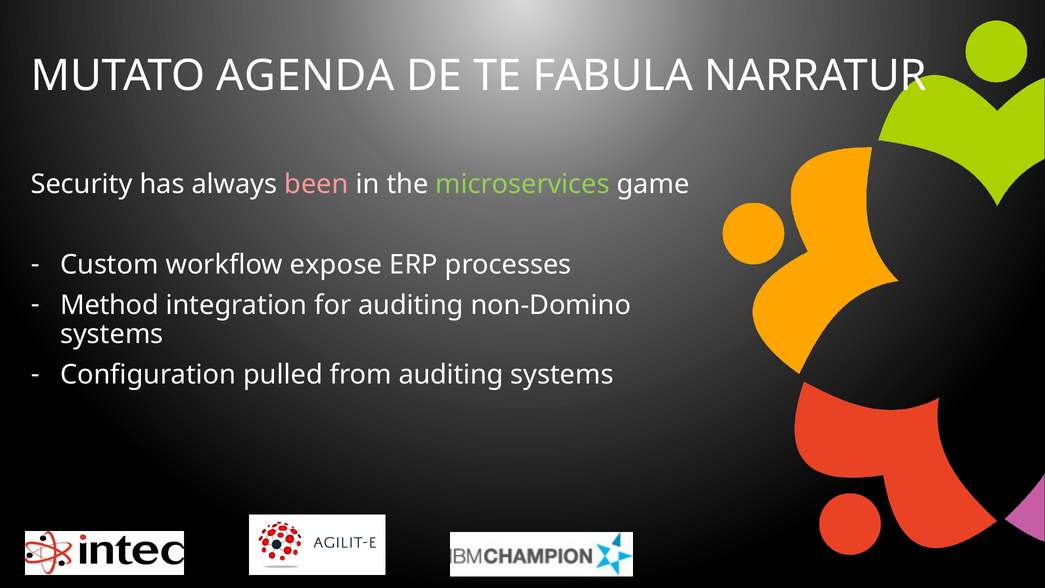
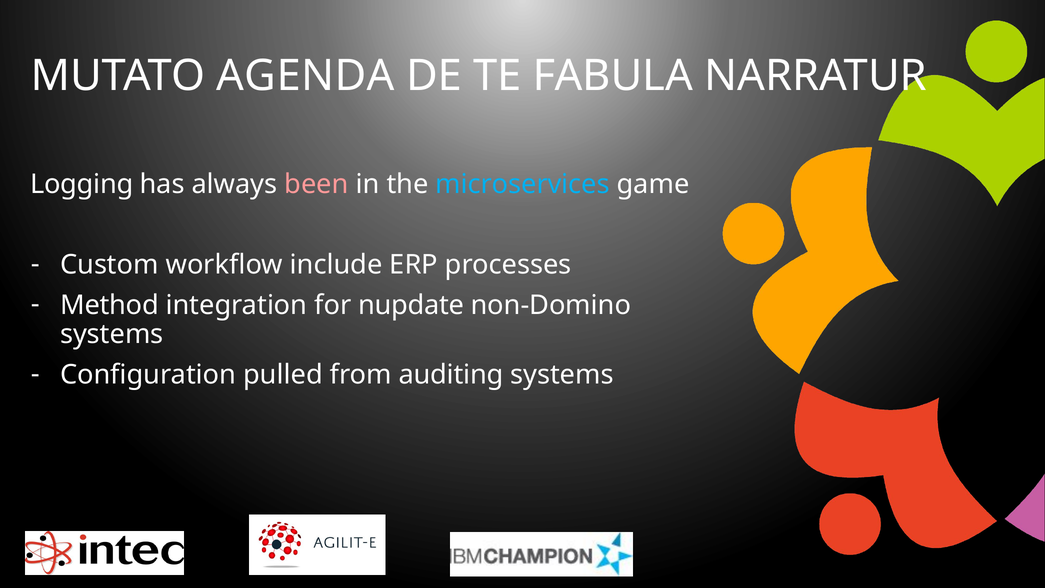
Security: Security -> Logging
microservices colour: light green -> light blue
expose: expose -> include
for auditing: auditing -> nupdate
